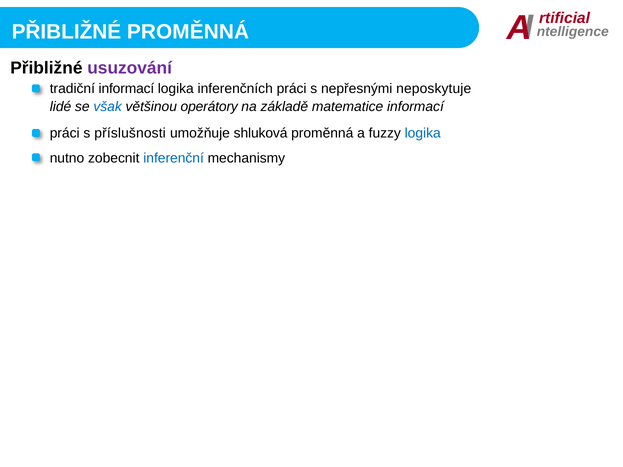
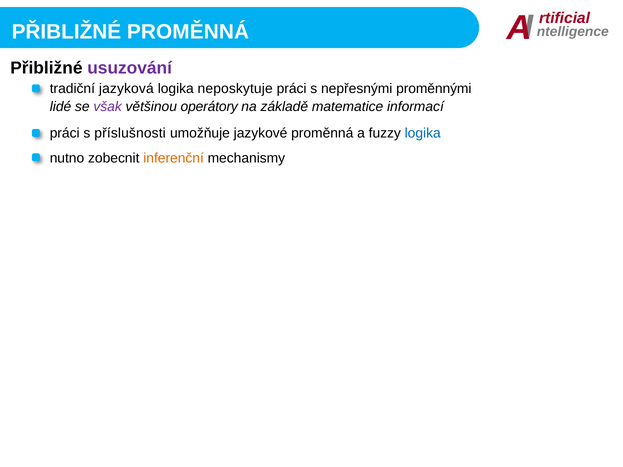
tradiční informací: informací -> jazyková
inferenčních: inferenčních -> neposkytuje
neposkytuje: neposkytuje -> proměnnými
však colour: blue -> purple
shluková: shluková -> jazykové
inferenční colour: blue -> orange
